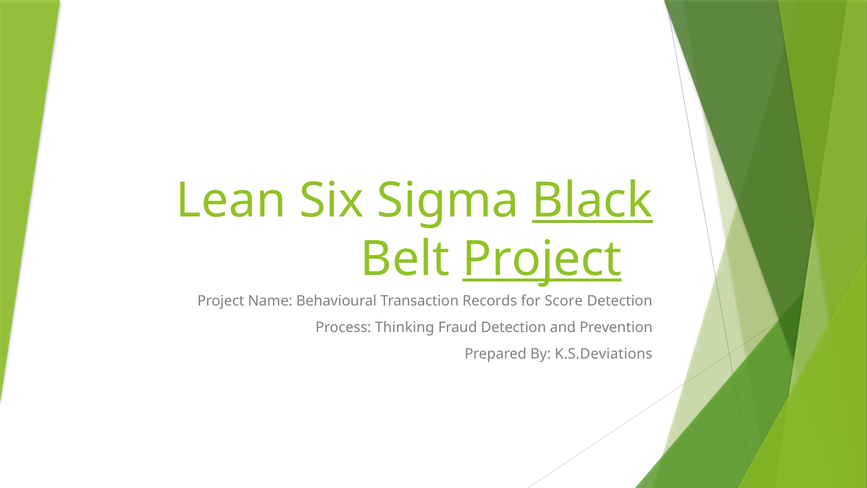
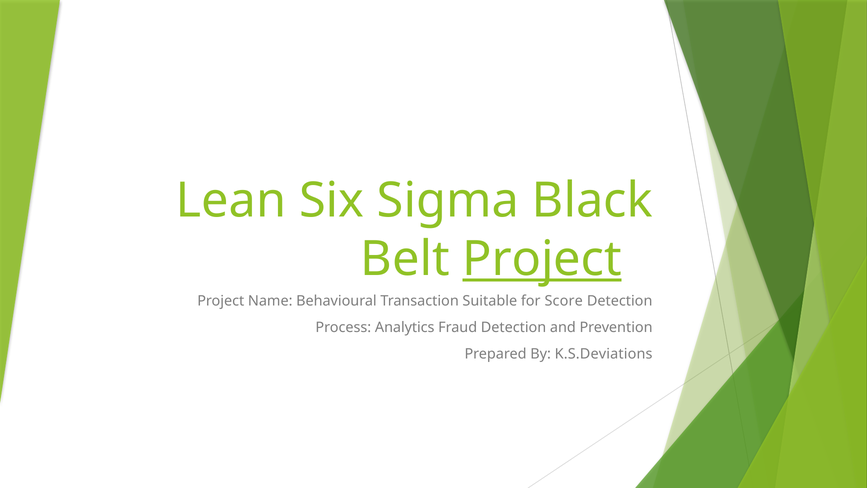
Black underline: present -> none
Records: Records -> Suitable
Thinking: Thinking -> Analytics
